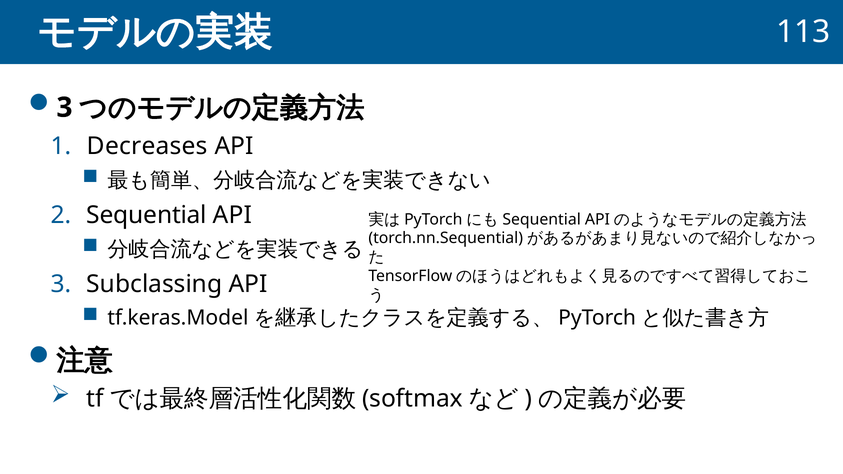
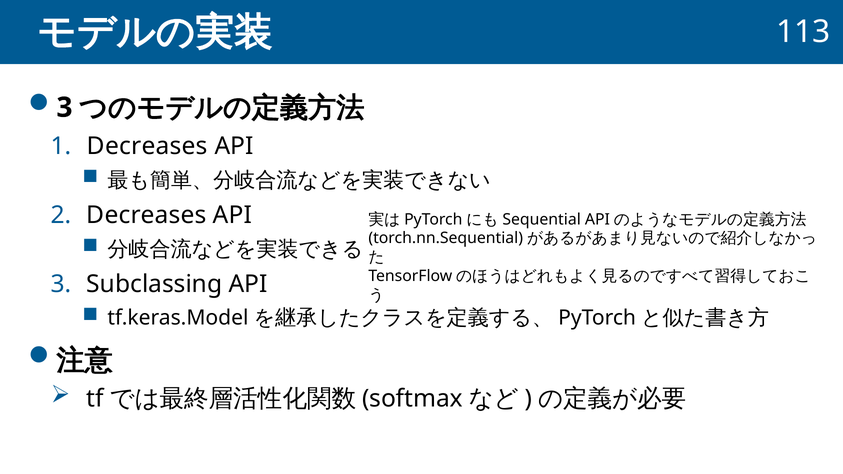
Sequential at (147, 215): Sequential -> Decreases
